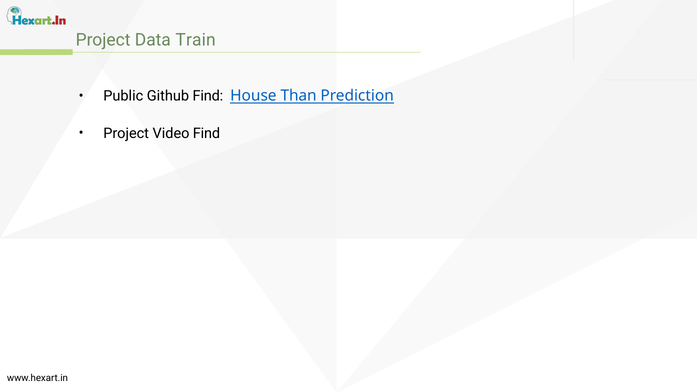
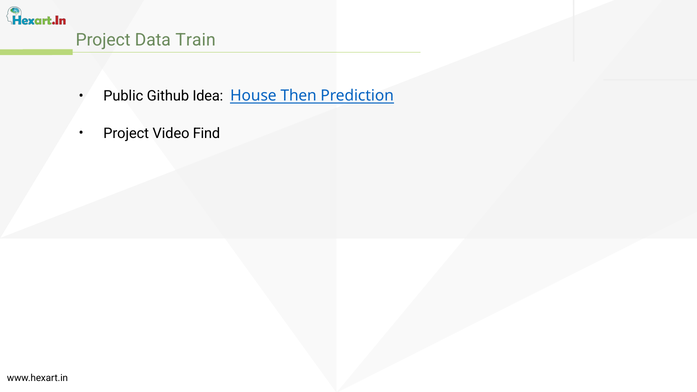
Github Find: Find -> Idea
Than: Than -> Then
